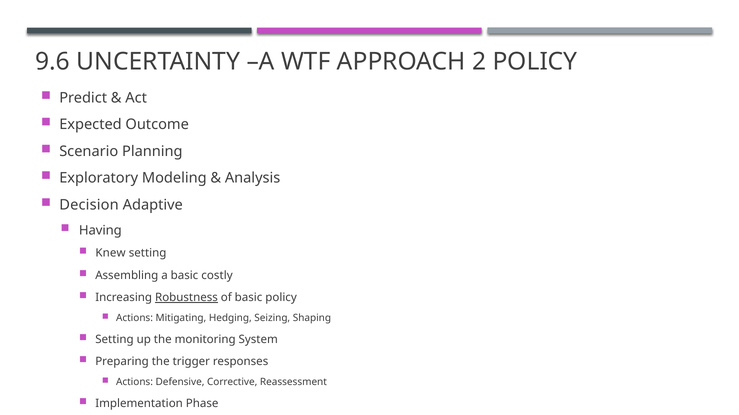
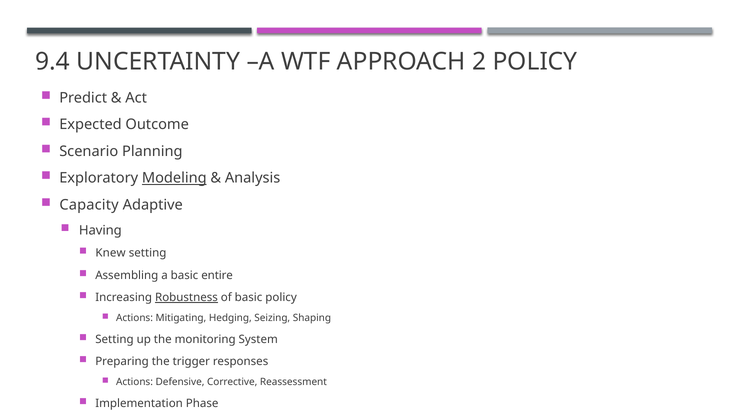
9.6: 9.6 -> 9.4
Modeling underline: none -> present
Decision: Decision -> Capacity
costly: costly -> entire
